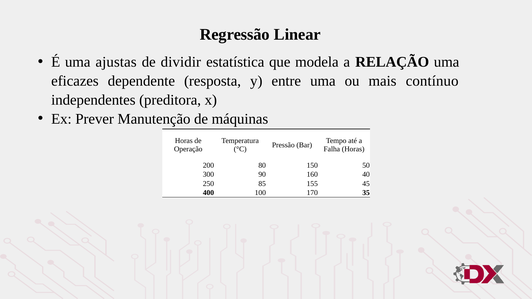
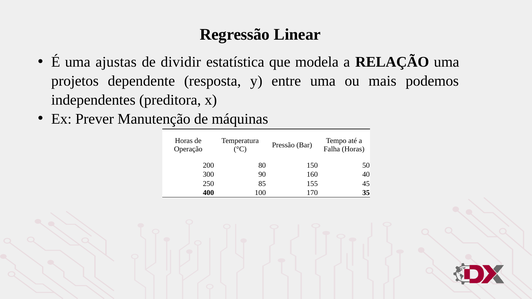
eficazes: eficazes -> projetos
contínuo: contínuo -> podemos
